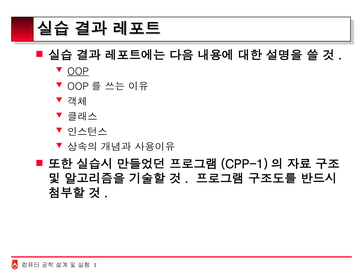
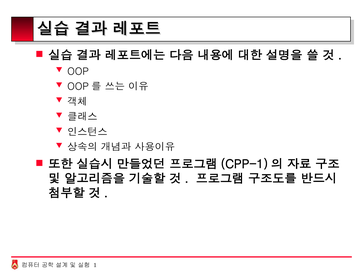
OOP underline: present -> none
